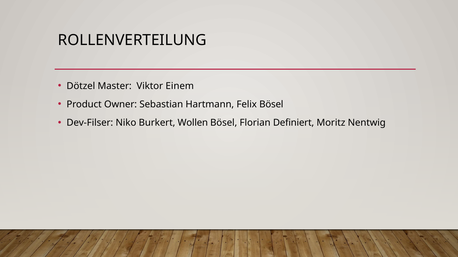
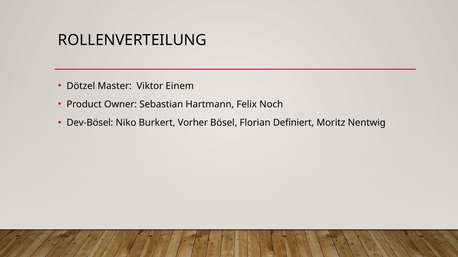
Felix Bösel: Bösel -> Noch
Dev-Filser: Dev-Filser -> Dev-Bösel
Wollen: Wollen -> Vorher
